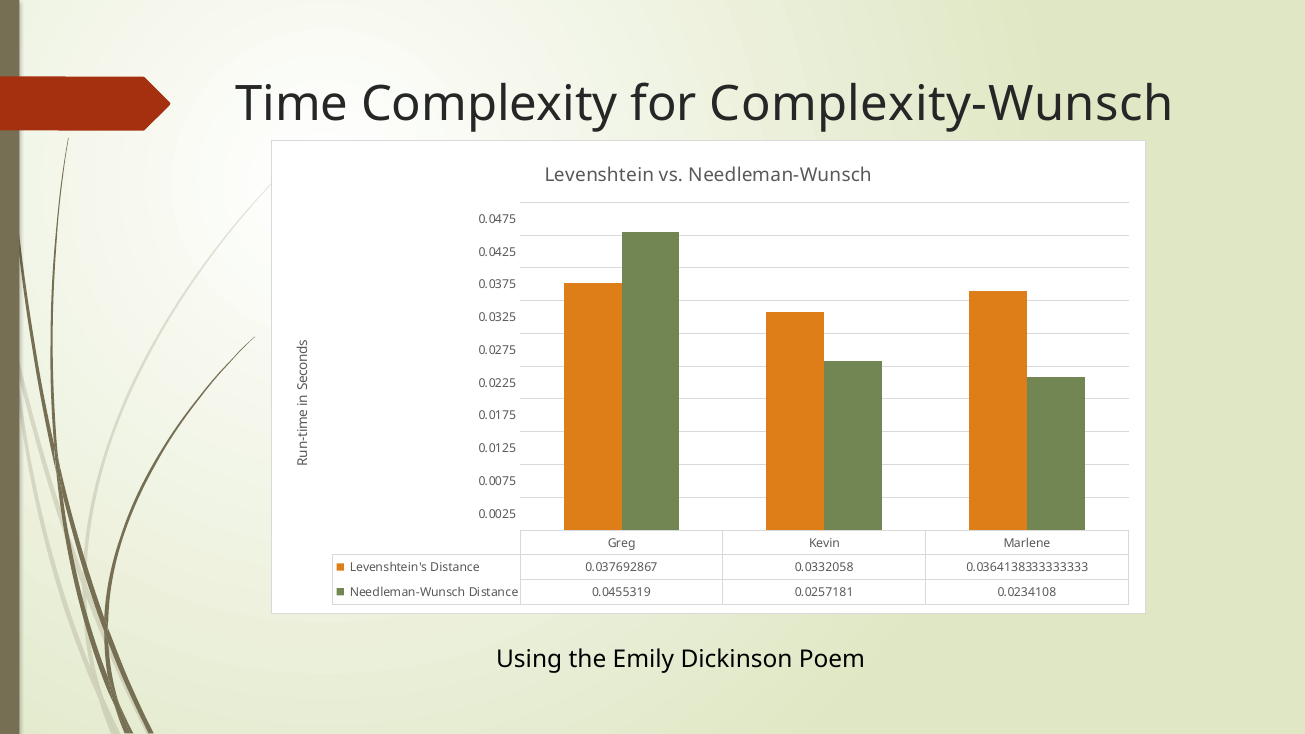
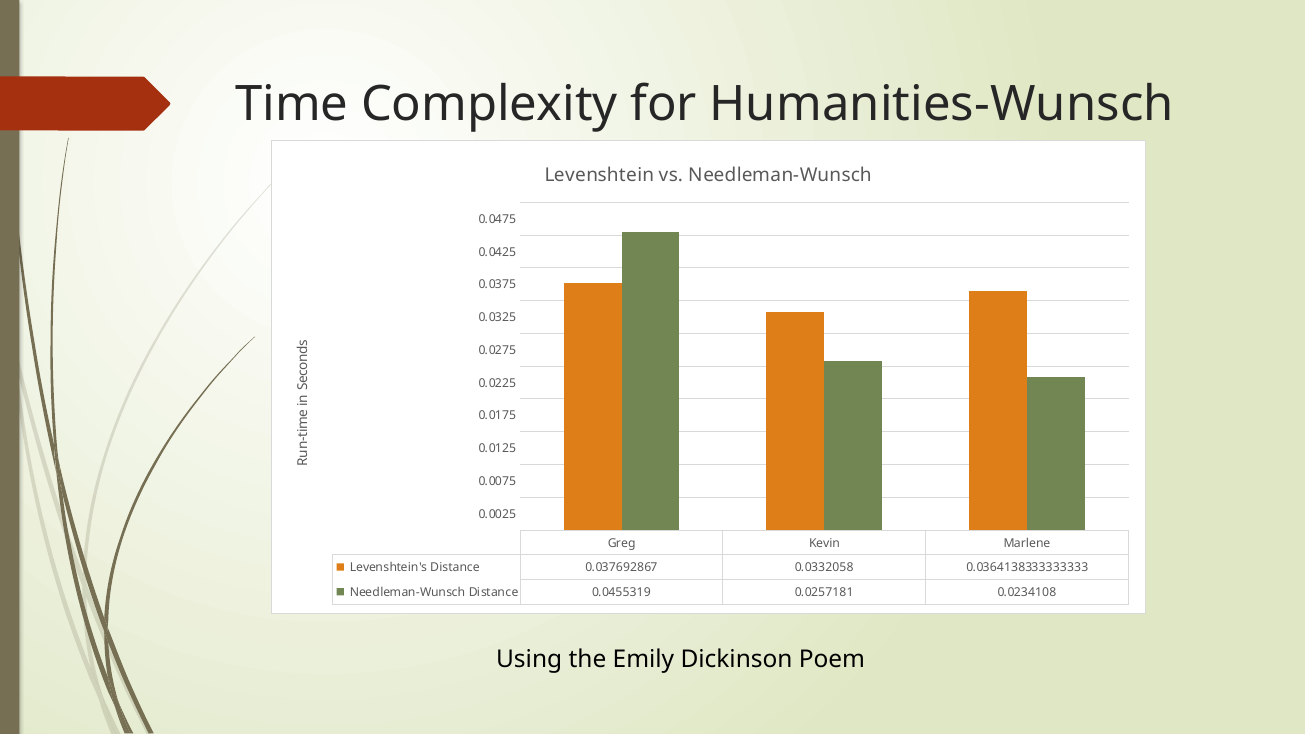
Complexity-Wunsch: Complexity-Wunsch -> Humanities-Wunsch
